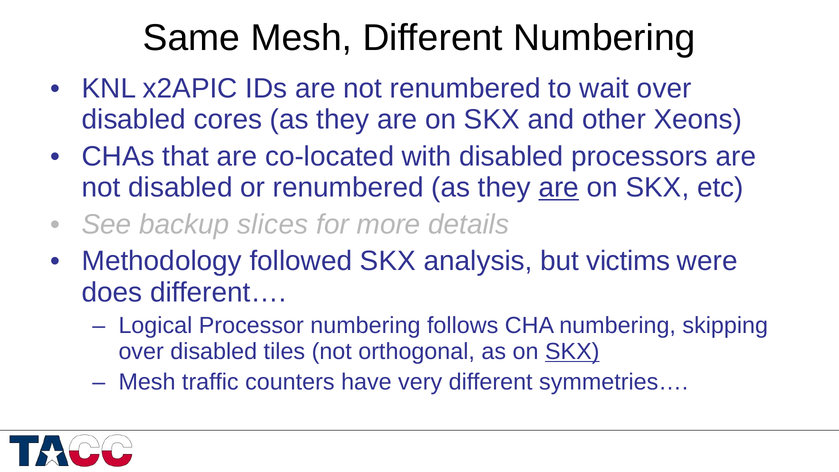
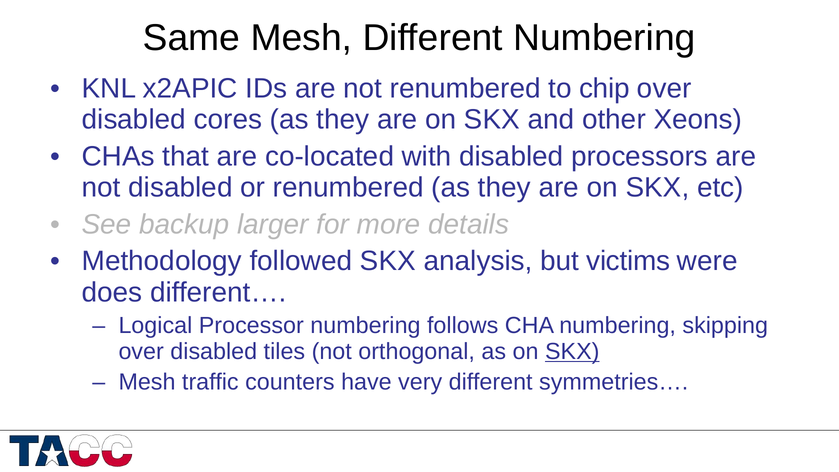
wait: wait -> chip
are at (559, 188) underline: present -> none
slices: slices -> larger
